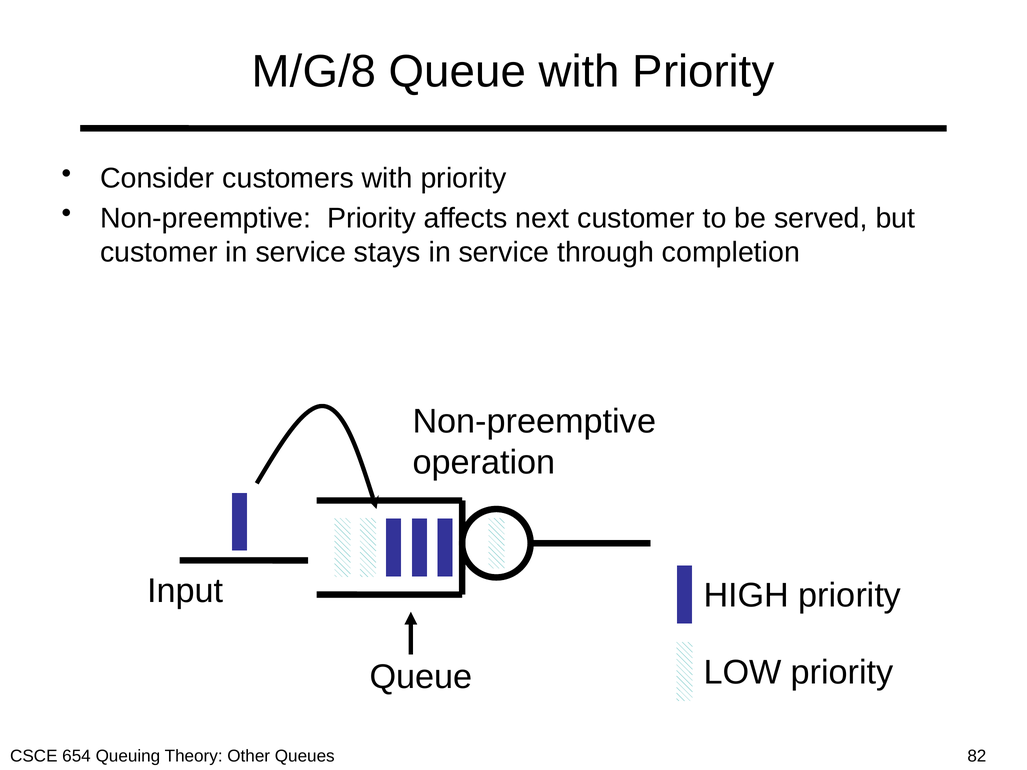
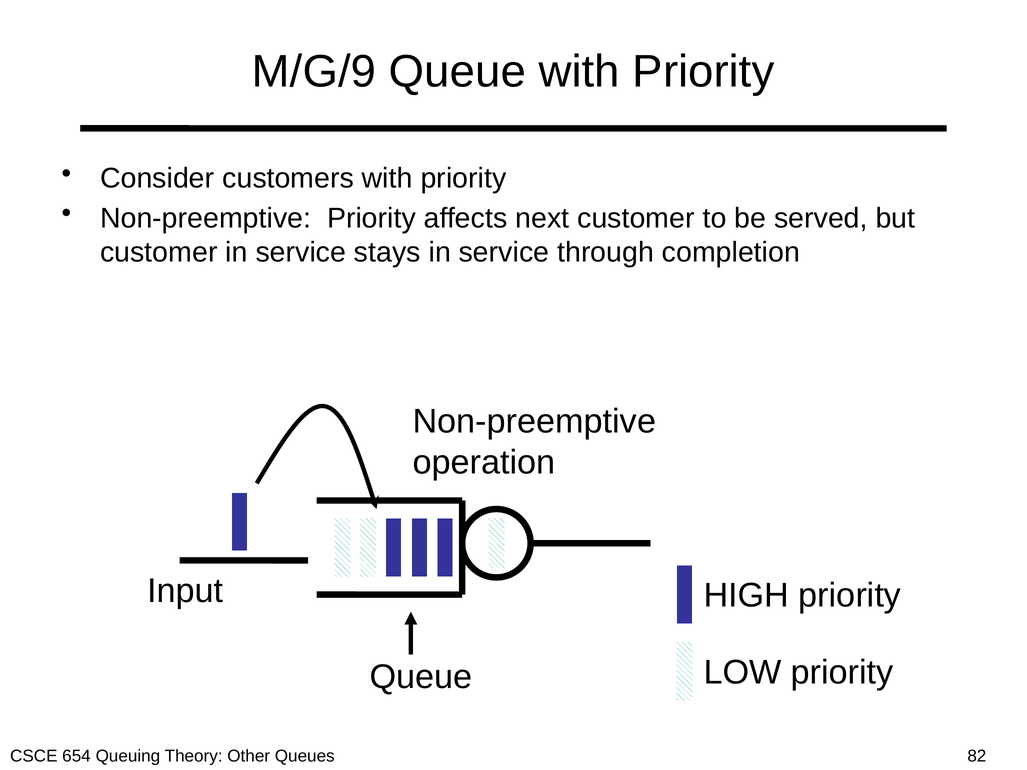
M/G/8: M/G/8 -> M/G/9
